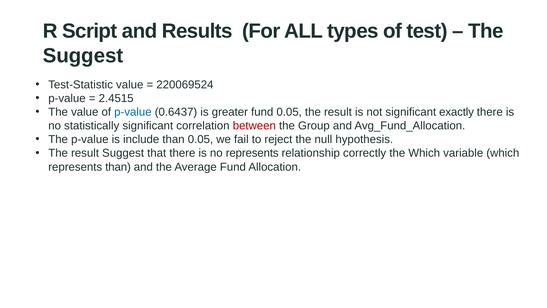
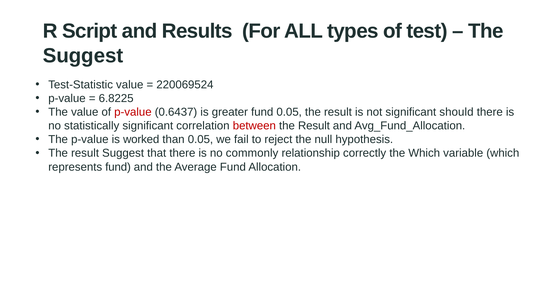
2.4515: 2.4515 -> 6.8225
p-value at (133, 112) colour: blue -> red
exactly: exactly -> should
Group at (314, 126): Group -> Result
include: include -> worked
no represents: represents -> commonly
represents than: than -> fund
